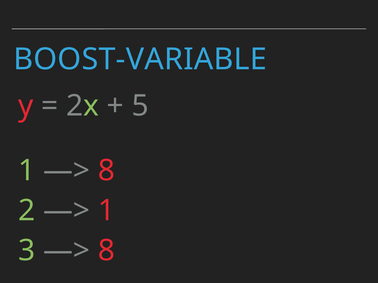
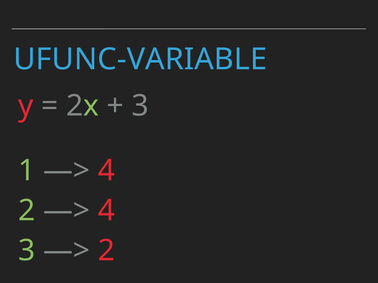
BOOST-VARIABLE: BOOST-VARIABLE -> UFUNC-VARIABLE
5 at (140, 106): 5 -> 3
8 at (106, 171): 8 -> 4
1 at (106, 211): 1 -> 4
8 at (106, 251): 8 -> 2
